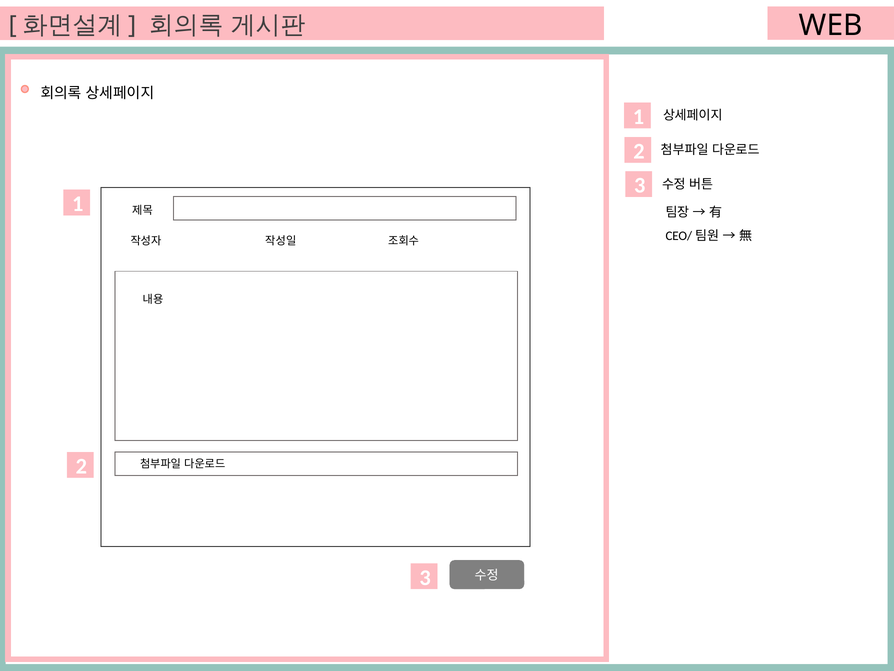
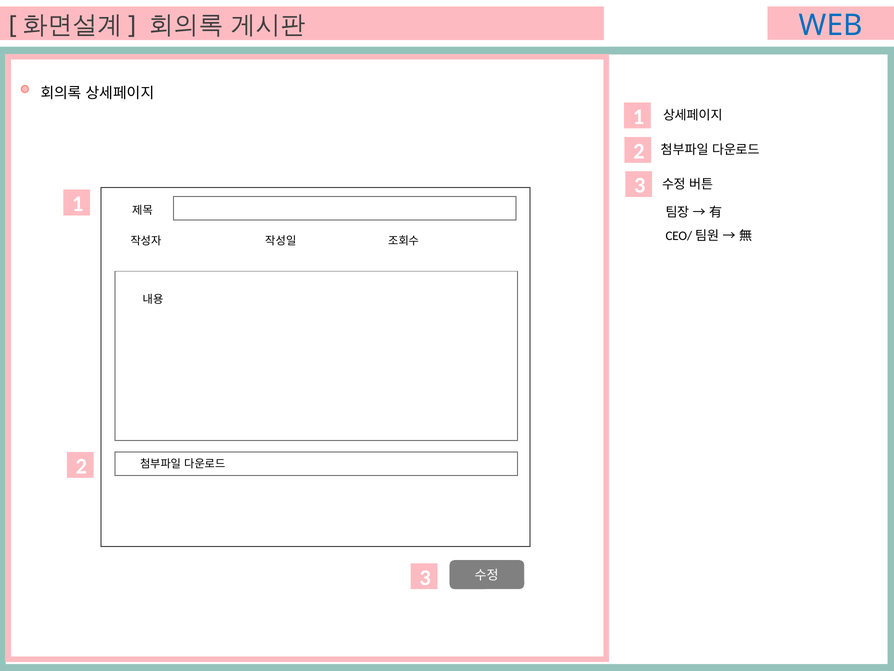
WEB colour: black -> blue
